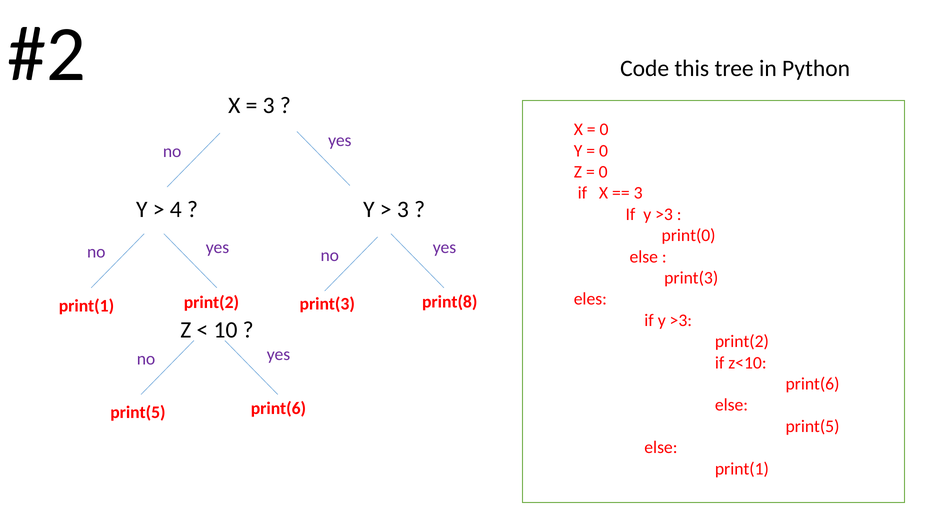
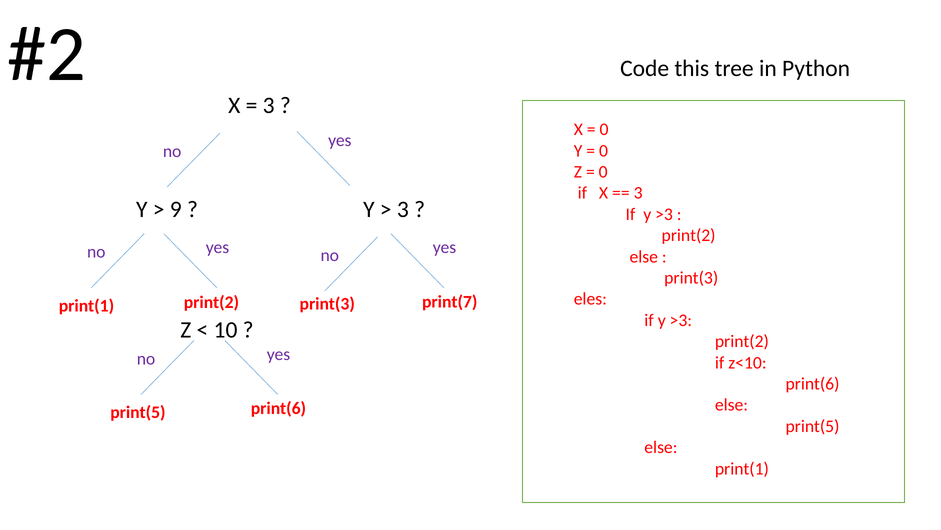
4: 4 -> 9
print(0 at (689, 235): print(0 -> print(2
print(8: print(8 -> print(7
